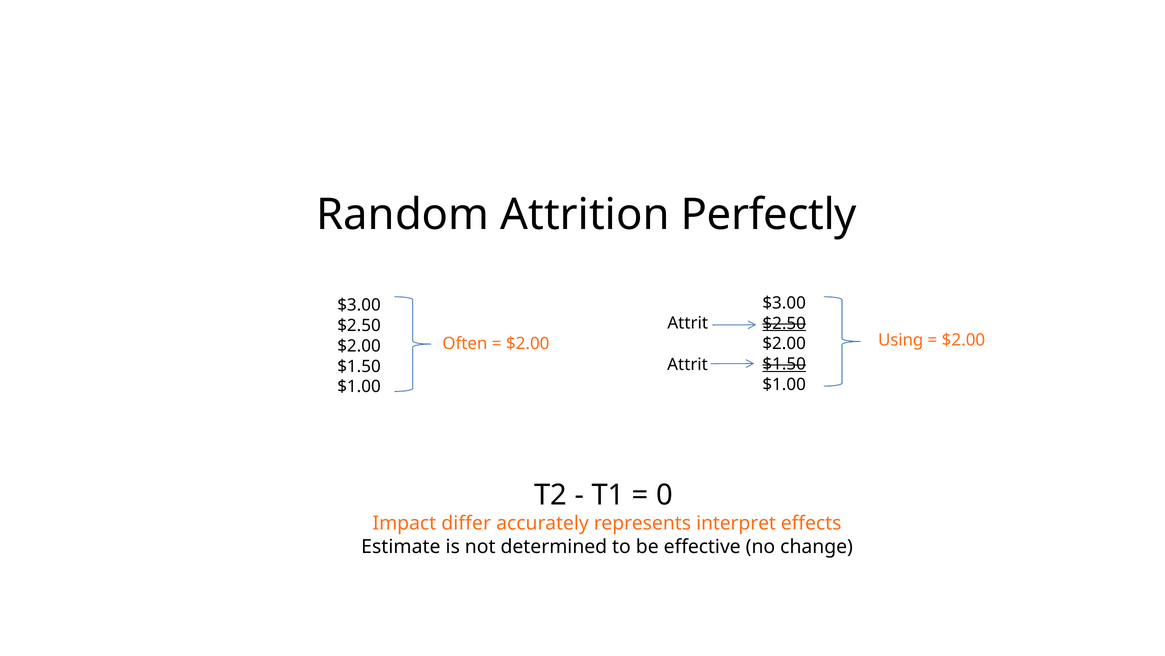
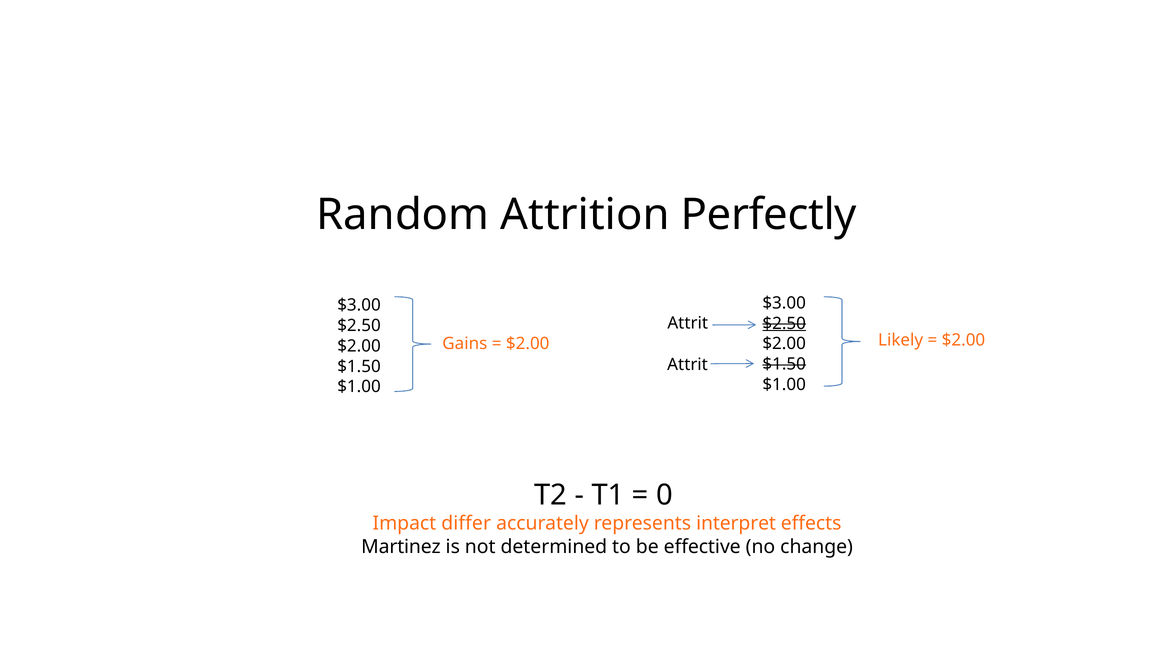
Often: Often -> Gains
Using: Using -> Likely
$1.50 at (784, 364) underline: present -> none
Estimate: Estimate -> Martinez
